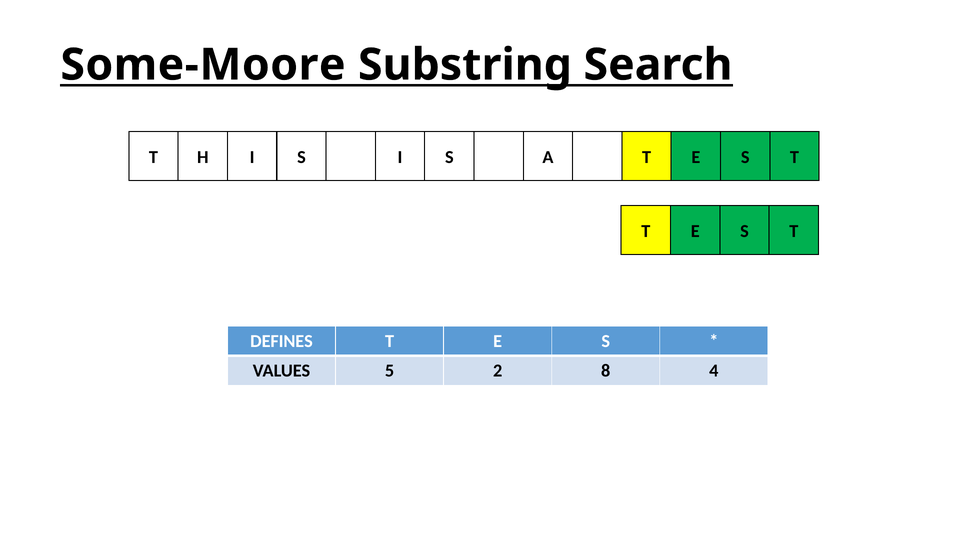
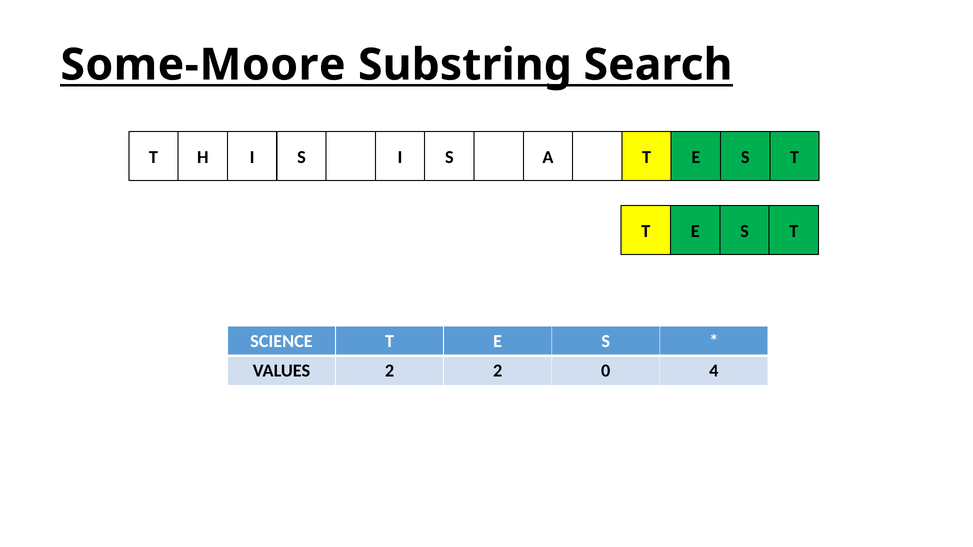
DEFINES: DEFINES -> SCIENCE
VALUES 5: 5 -> 2
8: 8 -> 0
